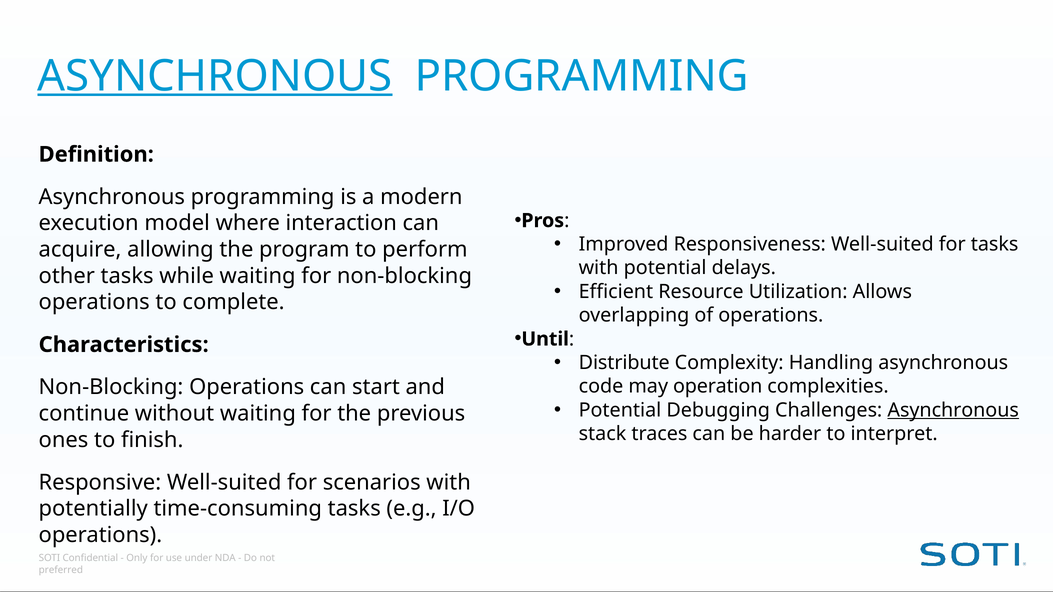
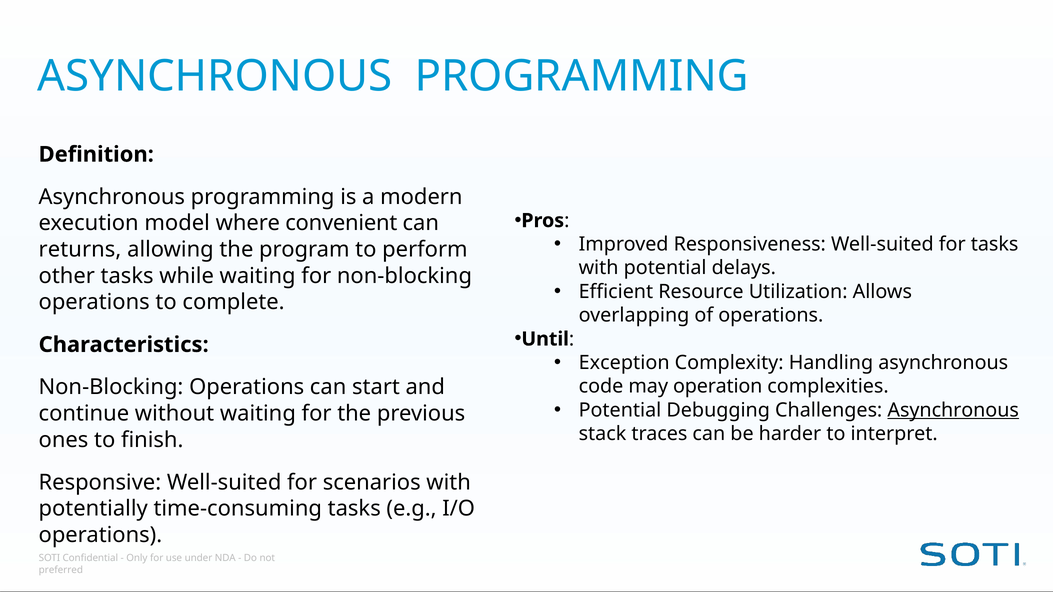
ASYNCHRONOUS at (215, 76) underline: present -> none
interaction: interaction -> convenient
acquire: acquire -> returns
Distribute: Distribute -> Exception
